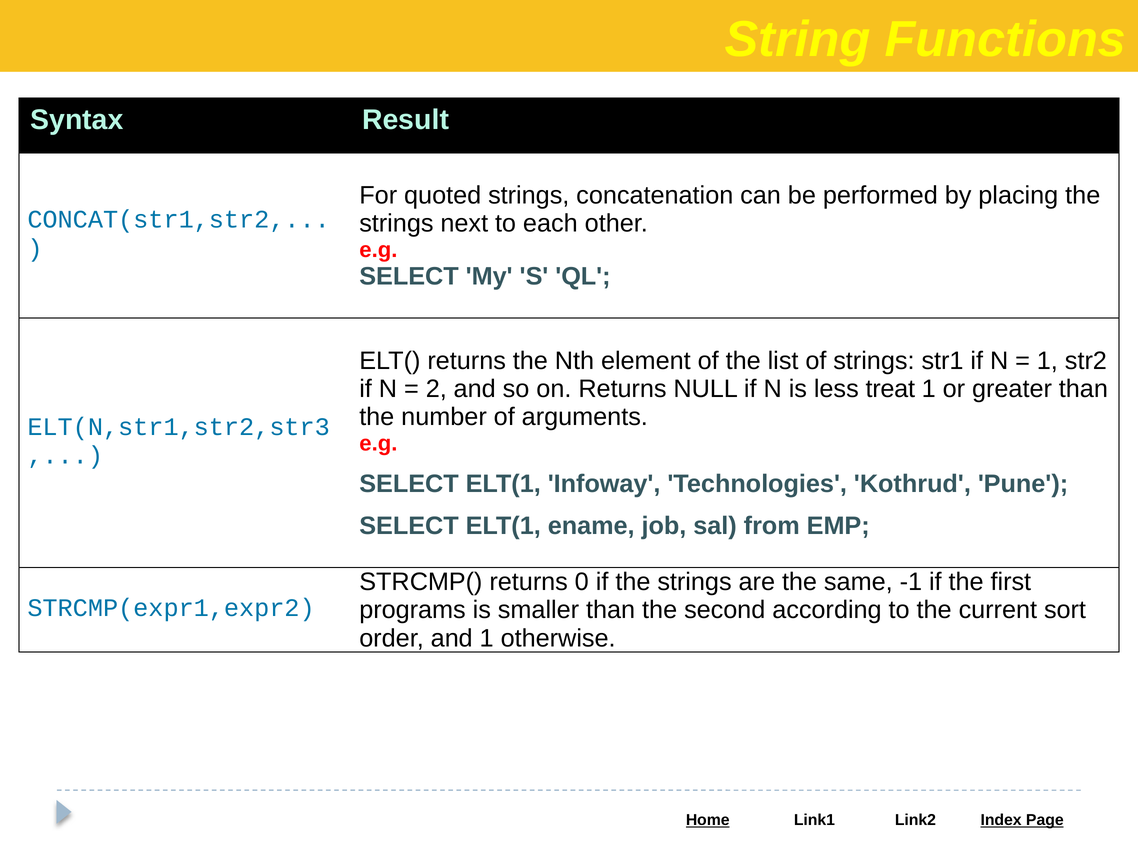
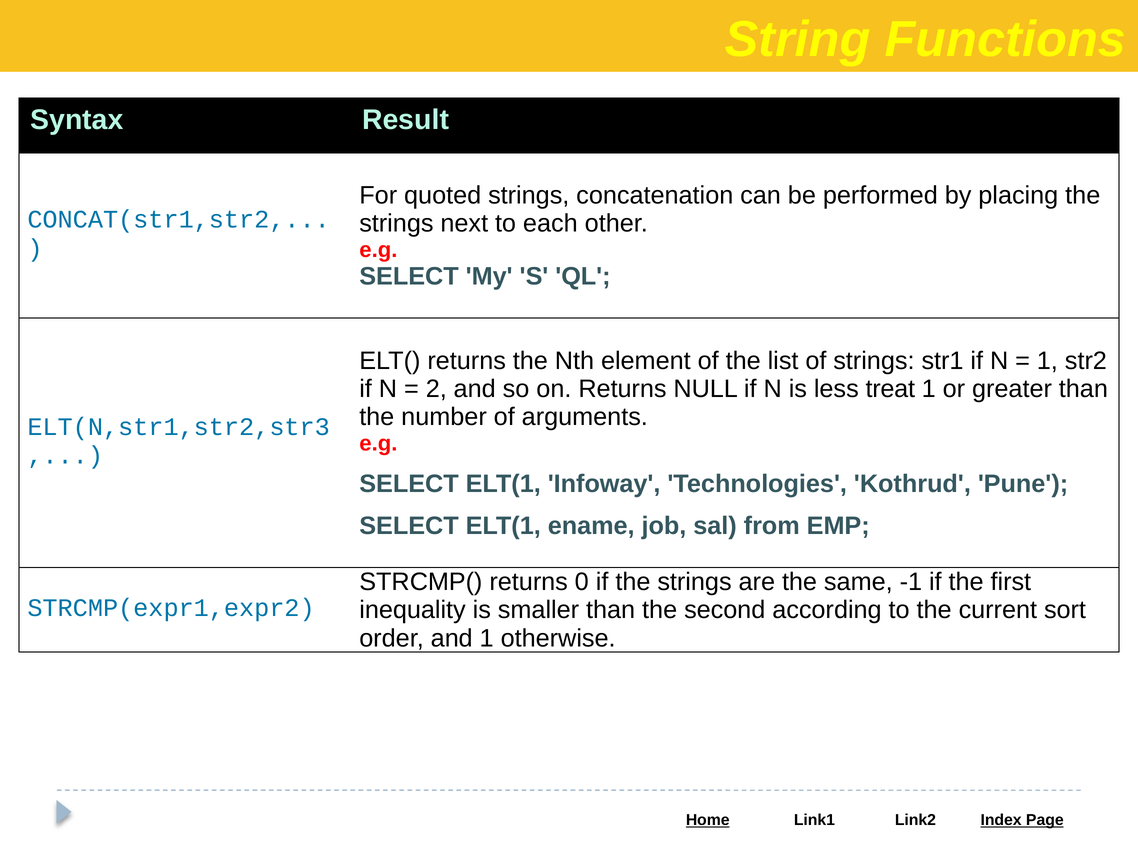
programs: programs -> inequality
